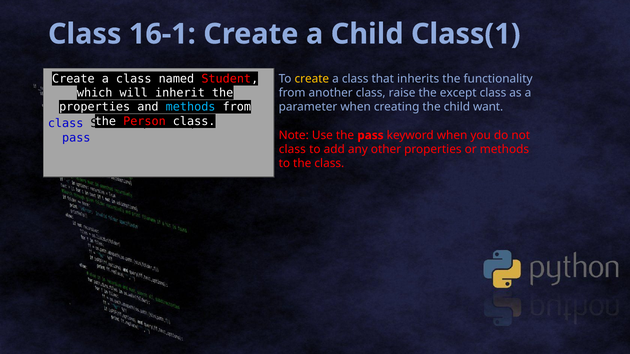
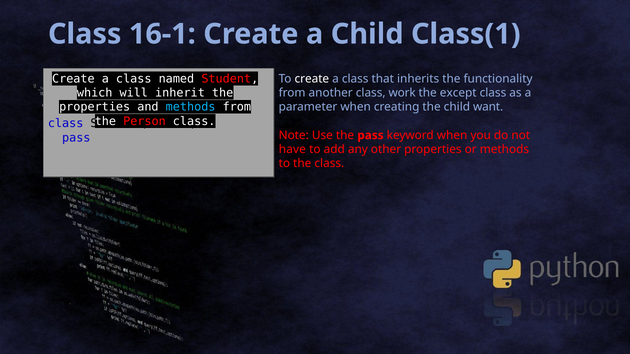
create at (312, 79) colour: yellow -> white
raise: raise -> work
class at (292, 150): class -> have
